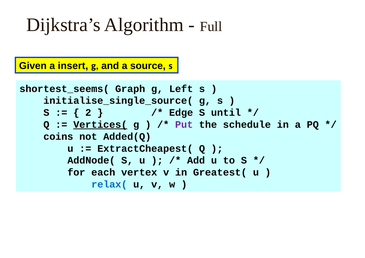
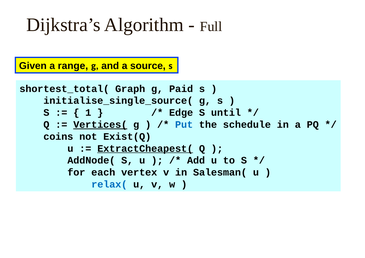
insert: insert -> range
shortest_seems(: shortest_seems( -> shortest_total(
Left: Left -> Paid
2: 2 -> 1
Put colour: purple -> blue
Added(Q: Added(Q -> Exist(Q
ExtractCheapest( underline: none -> present
Greatest(: Greatest( -> Salesman(
